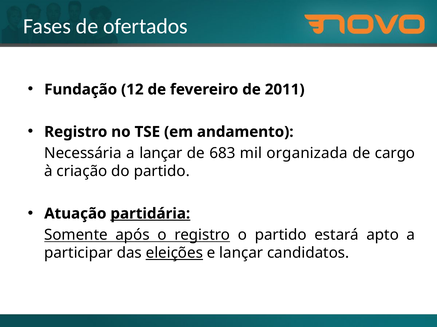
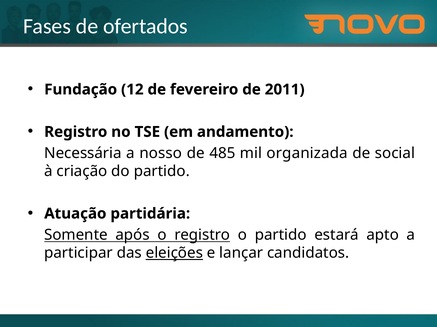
a lançar: lançar -> nosso
683: 683 -> 485
cargo: cargo -> social
partidária underline: present -> none
